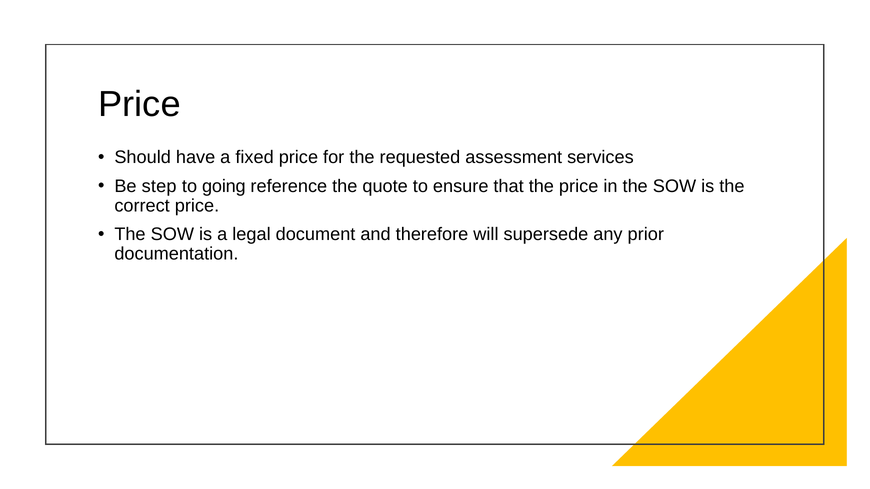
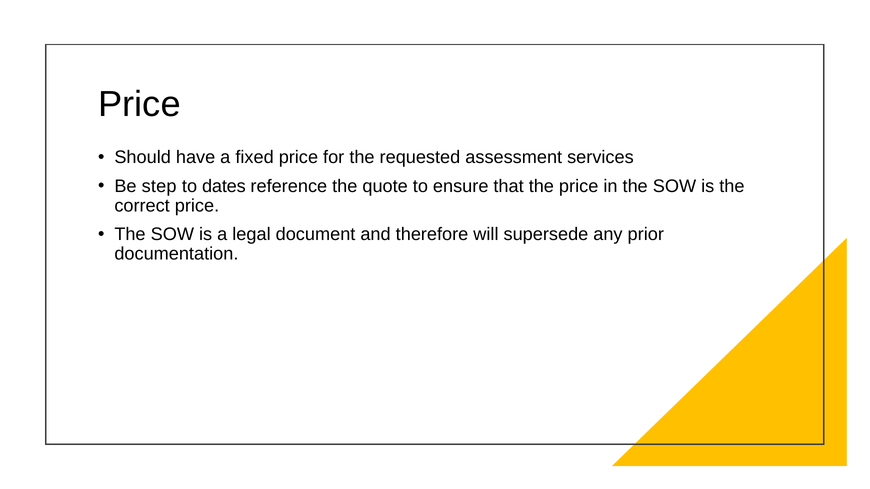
going: going -> dates
